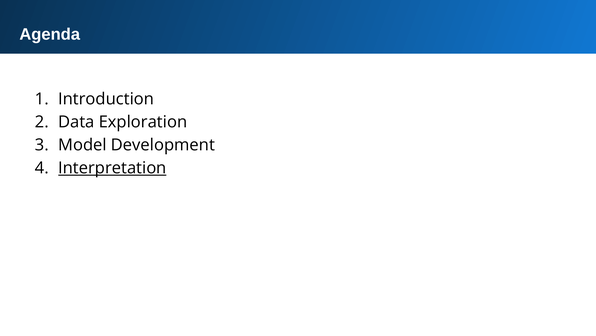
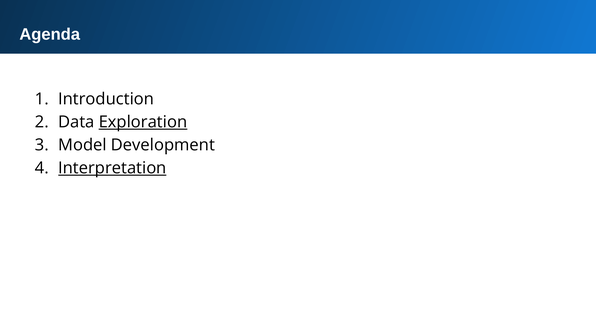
Exploration underline: none -> present
